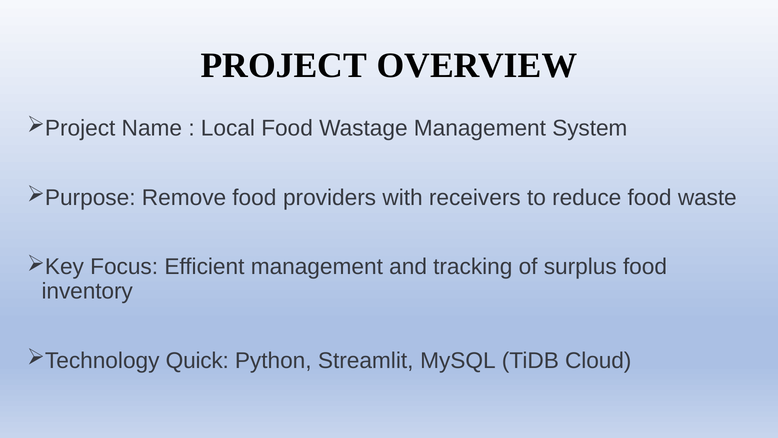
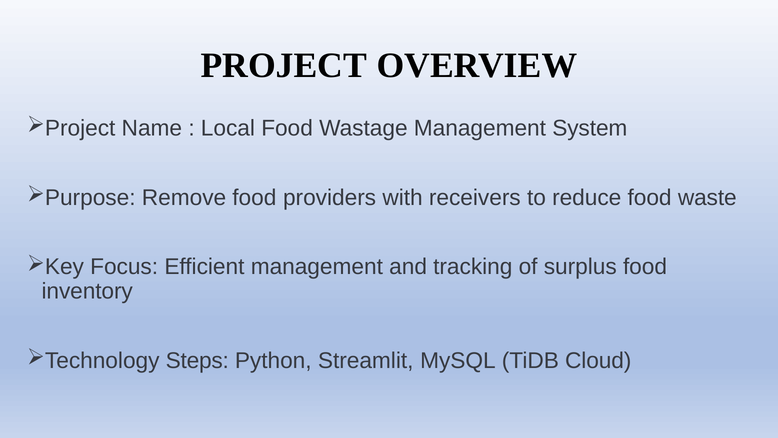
Quick: Quick -> Steps
